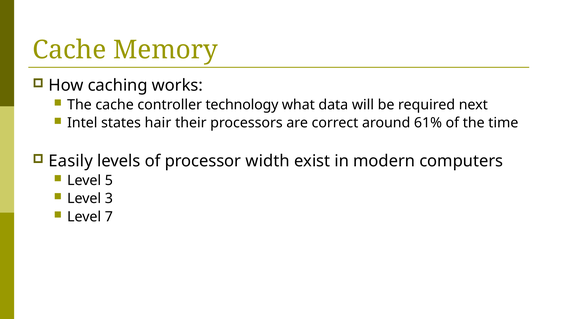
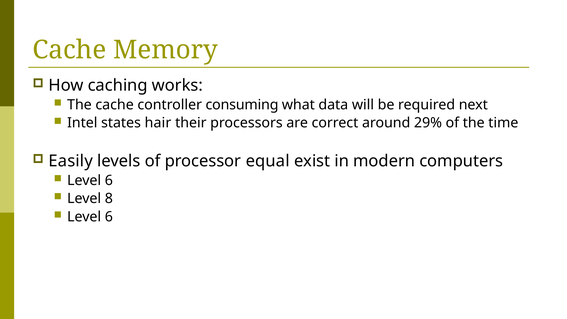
technology: technology -> consuming
61%: 61% -> 29%
width: width -> equal
5 at (109, 180): 5 -> 6
3: 3 -> 8
7 at (109, 217): 7 -> 6
